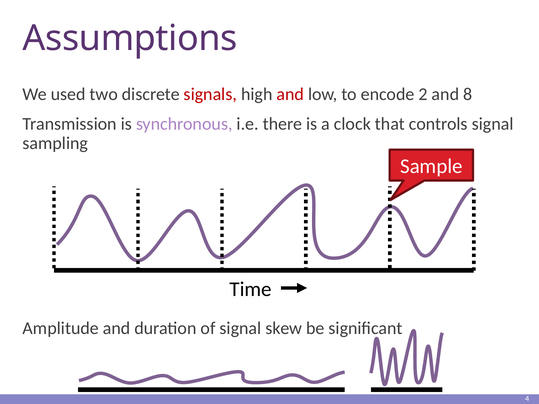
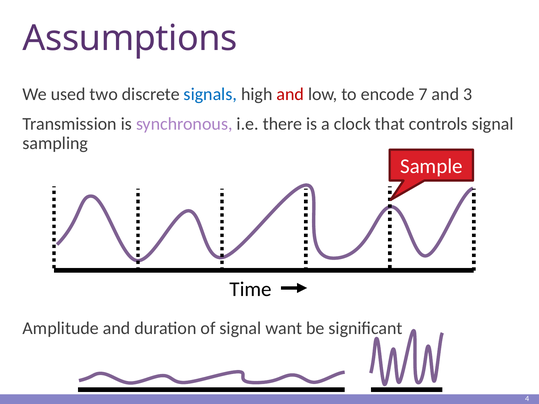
signals colour: red -> blue
2: 2 -> 7
8: 8 -> 3
skew: skew -> want
